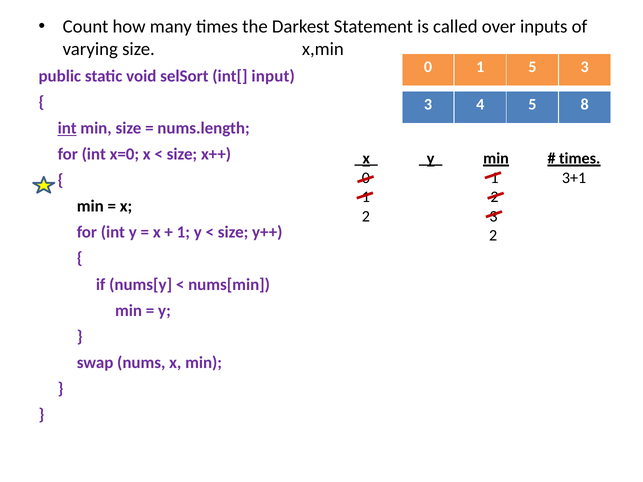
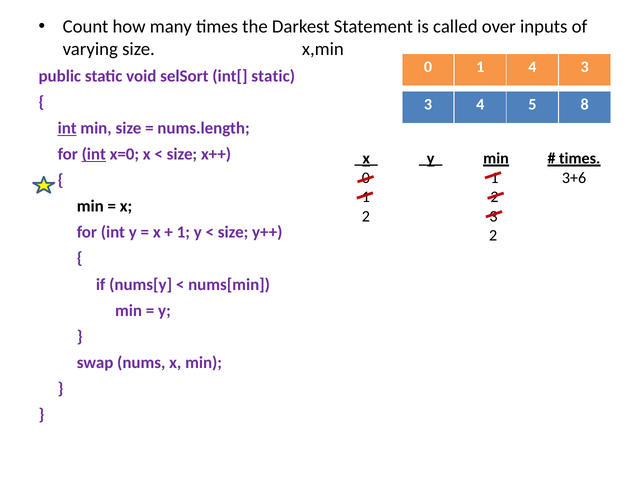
1 5: 5 -> 4
int[ input: input -> static
int at (94, 154) underline: none -> present
3+1: 3+1 -> 3+6
